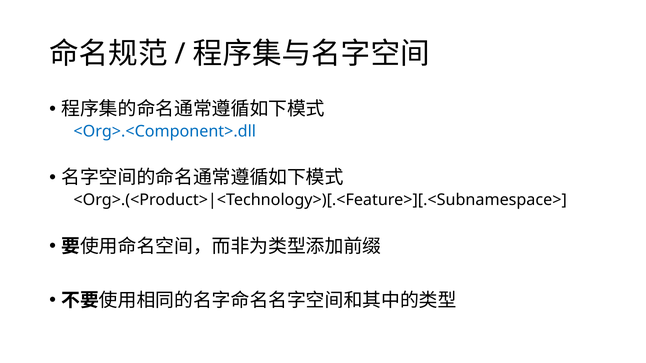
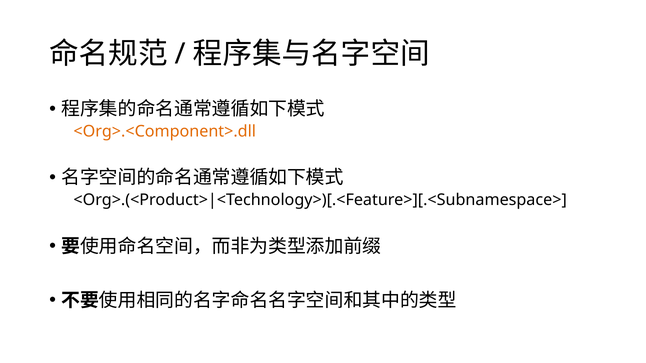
<Org>.<Component>.dll colour: blue -> orange
